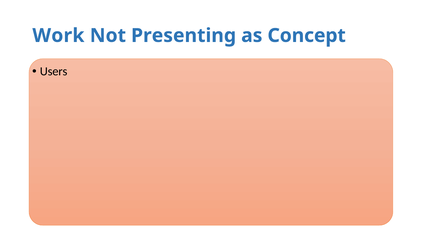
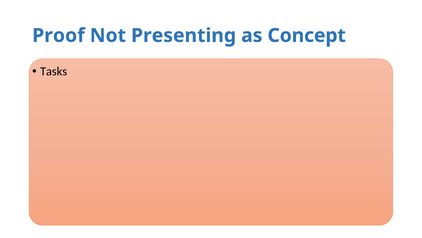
Work: Work -> Proof
Users: Users -> Tasks
